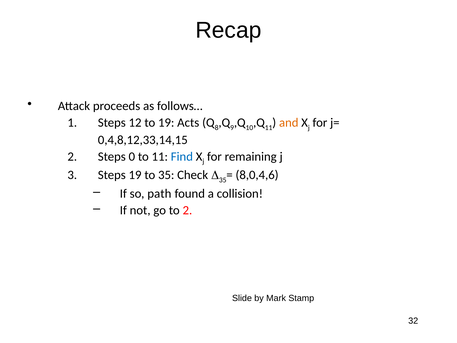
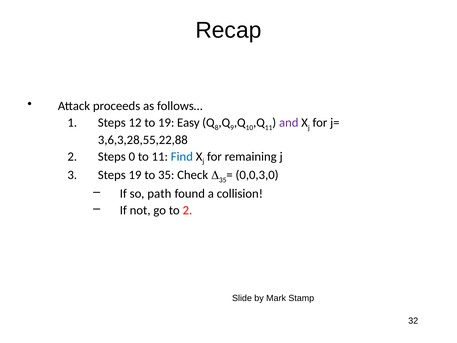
Acts: Acts -> Easy
and colour: orange -> purple
0,4,8,12,33,14,15: 0,4,8,12,33,14,15 -> 3,6,3,28,55,22,88
8,0,4,6: 8,0,4,6 -> 0,0,3,0
